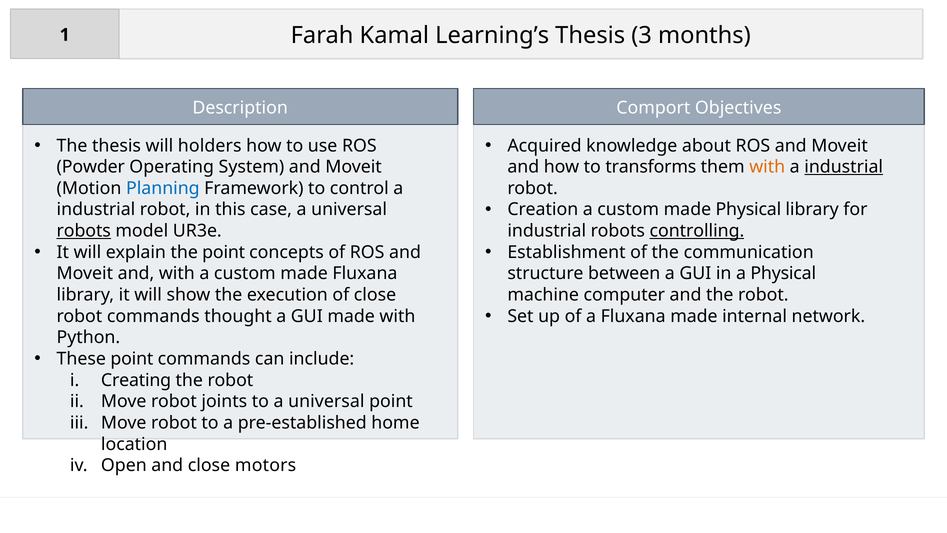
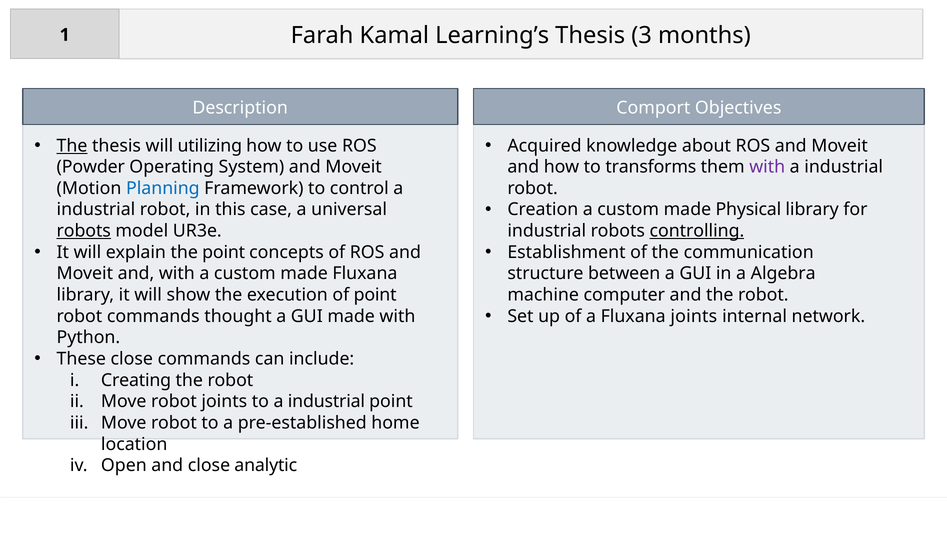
The at (72, 146) underline: none -> present
holders: holders -> utilizing
with at (767, 167) colour: orange -> purple
industrial at (844, 167) underline: present -> none
a Physical: Physical -> Algebra
of close: close -> point
Fluxana made: made -> joints
These point: point -> close
to a universal: universal -> industrial
motors: motors -> analytic
